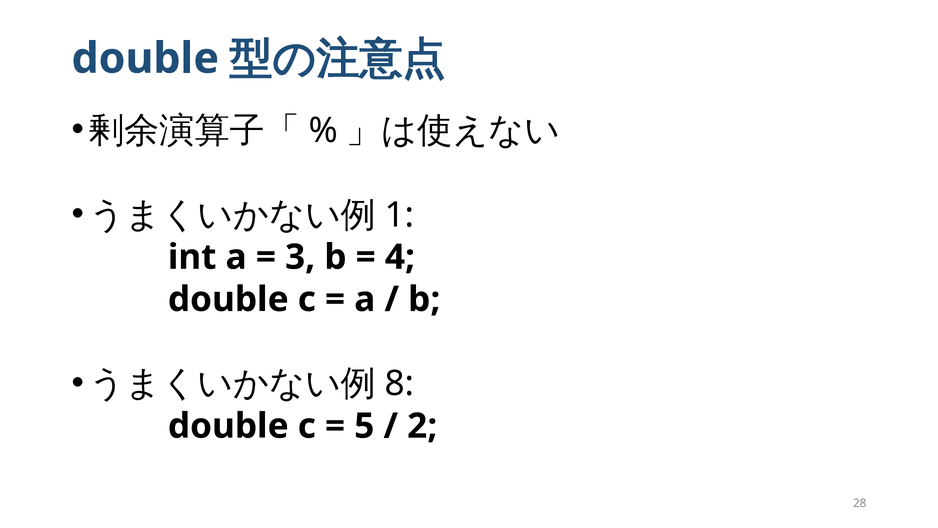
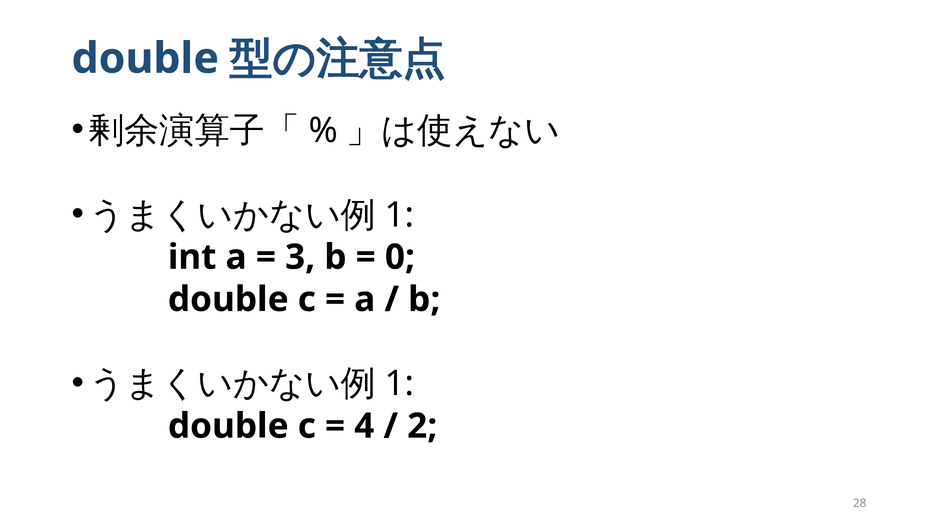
4: 4 -> 0
8 at (399, 384): 8 -> 1
5: 5 -> 4
